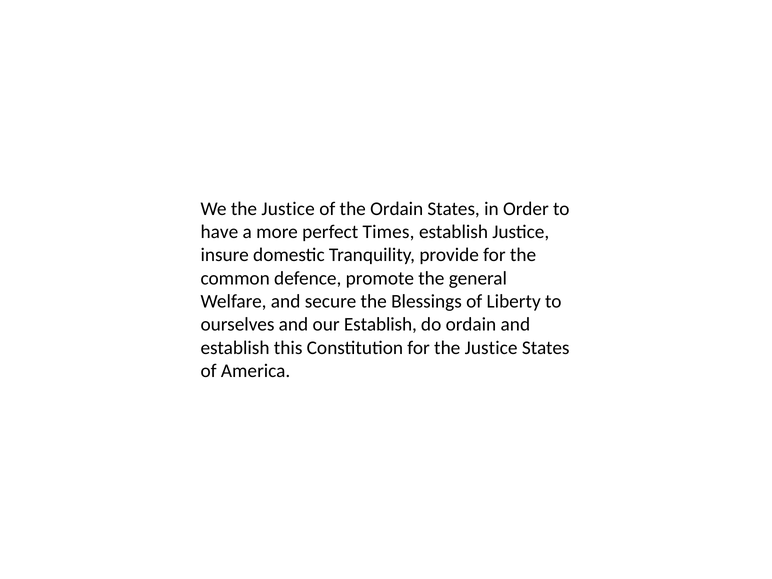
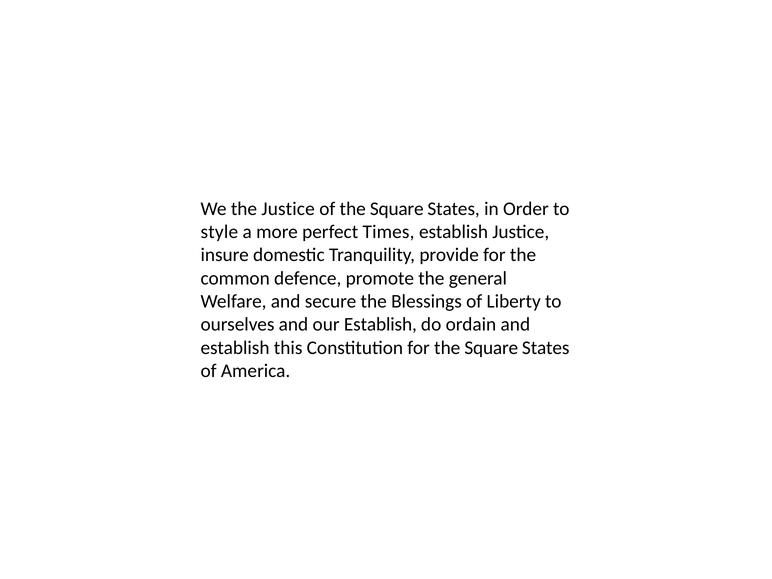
of the Ordain: Ordain -> Square
have: have -> style
for the Justice: Justice -> Square
